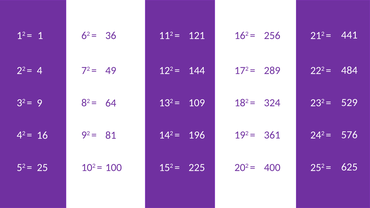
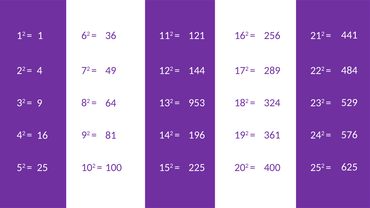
109: 109 -> 953
